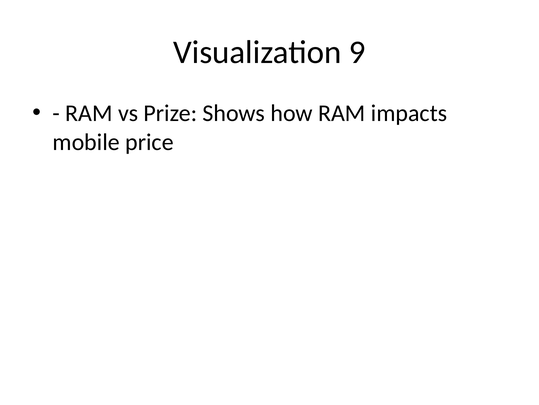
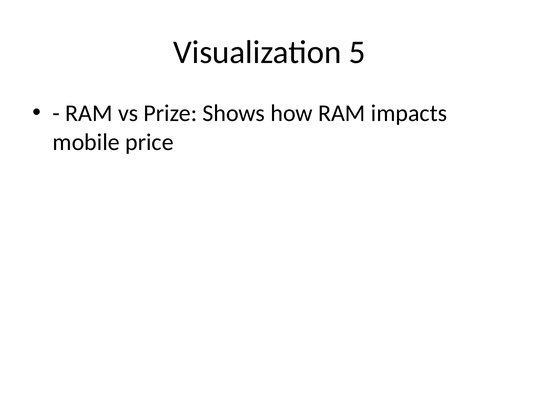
9: 9 -> 5
